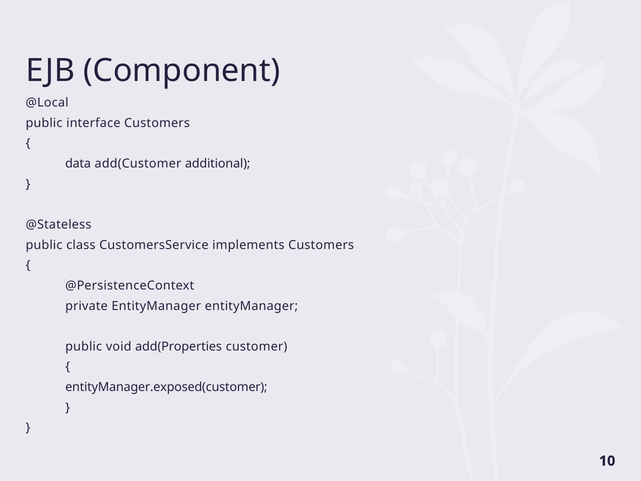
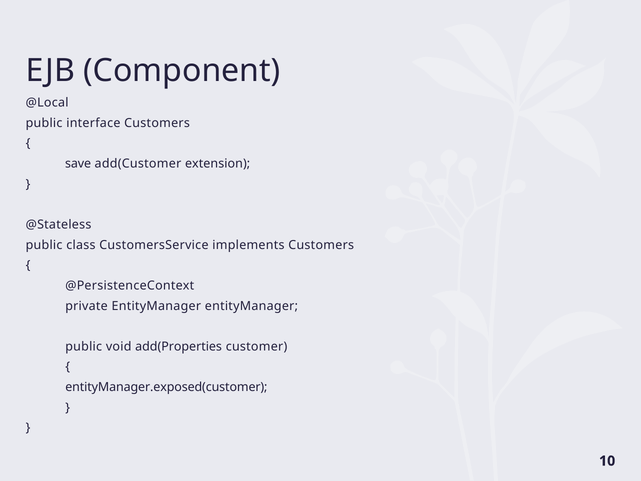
data: data -> save
additional: additional -> extension
